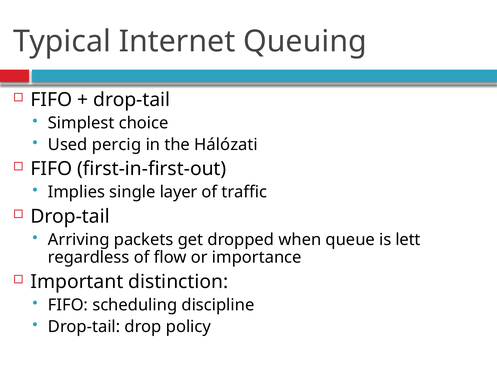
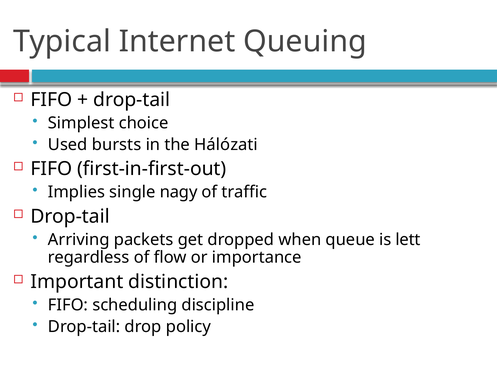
percig: percig -> bursts
layer: layer -> nagy
